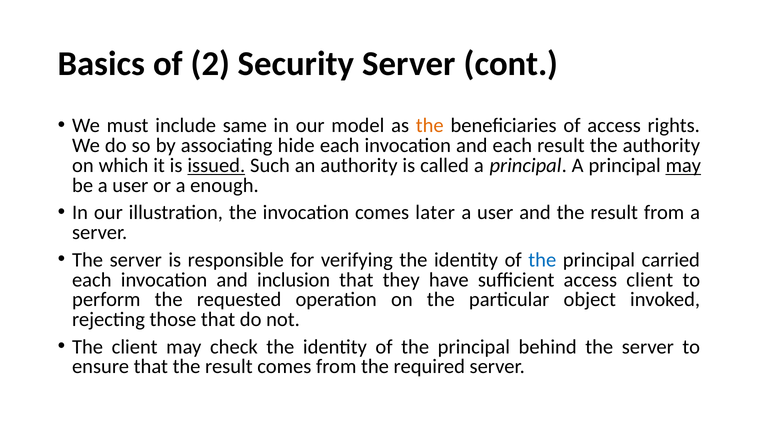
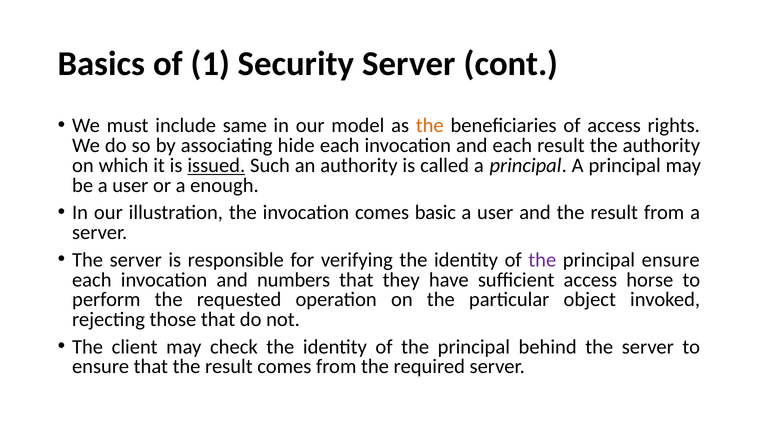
2: 2 -> 1
may at (683, 166) underline: present -> none
later: later -> basic
the at (542, 260) colour: blue -> purple
principal carried: carried -> ensure
inclusion: inclusion -> numbers
access client: client -> horse
